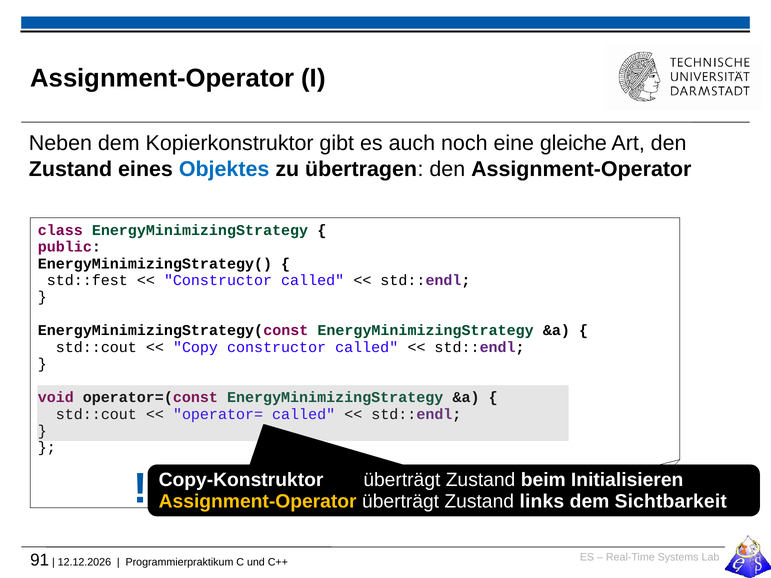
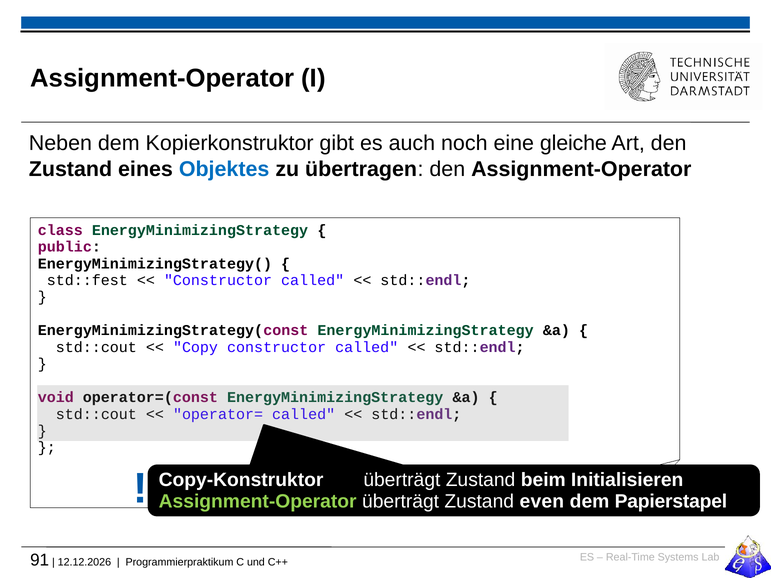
Assignment-Operator at (258, 501) colour: yellow -> light green
links: links -> even
Sichtbarkeit: Sichtbarkeit -> Papierstapel
